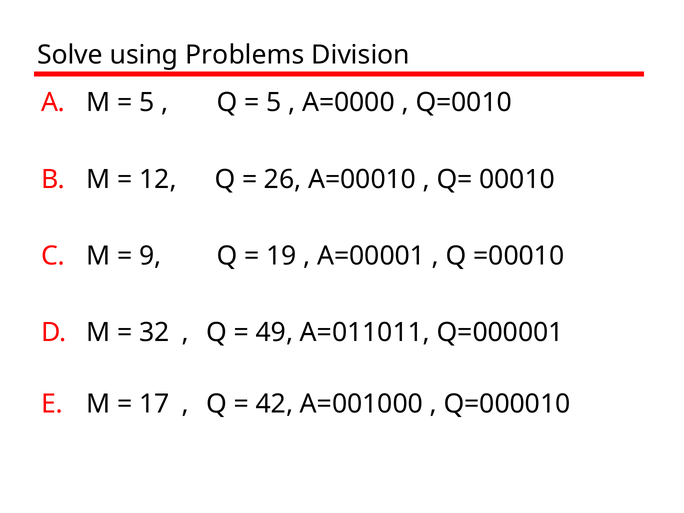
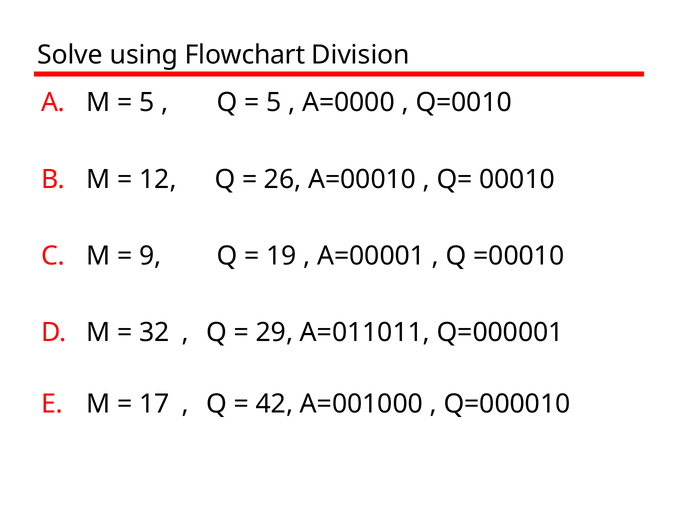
Problems: Problems -> Flowchart
49: 49 -> 29
